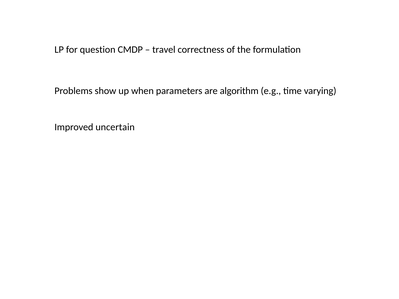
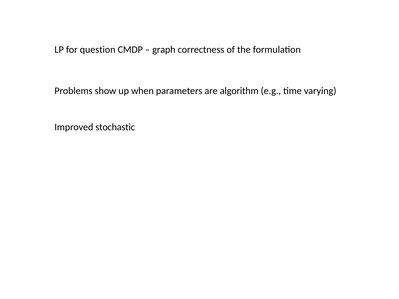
travel: travel -> graph
uncertain: uncertain -> stochastic
